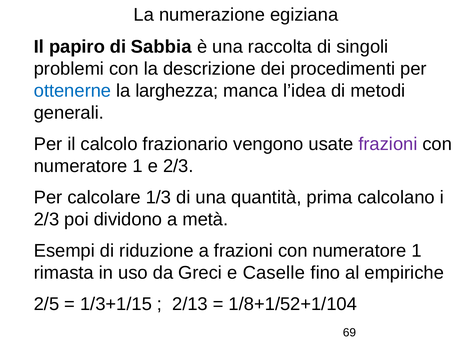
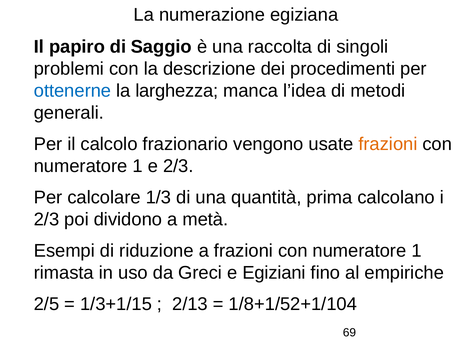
Sabbia: Sabbia -> Saggio
frazioni at (388, 144) colour: purple -> orange
Caselle: Caselle -> Egiziani
